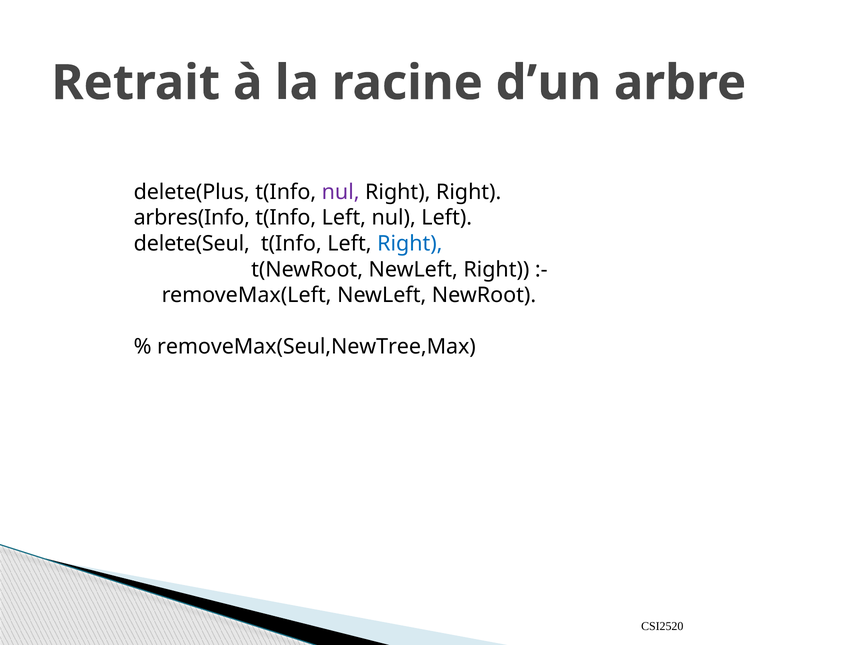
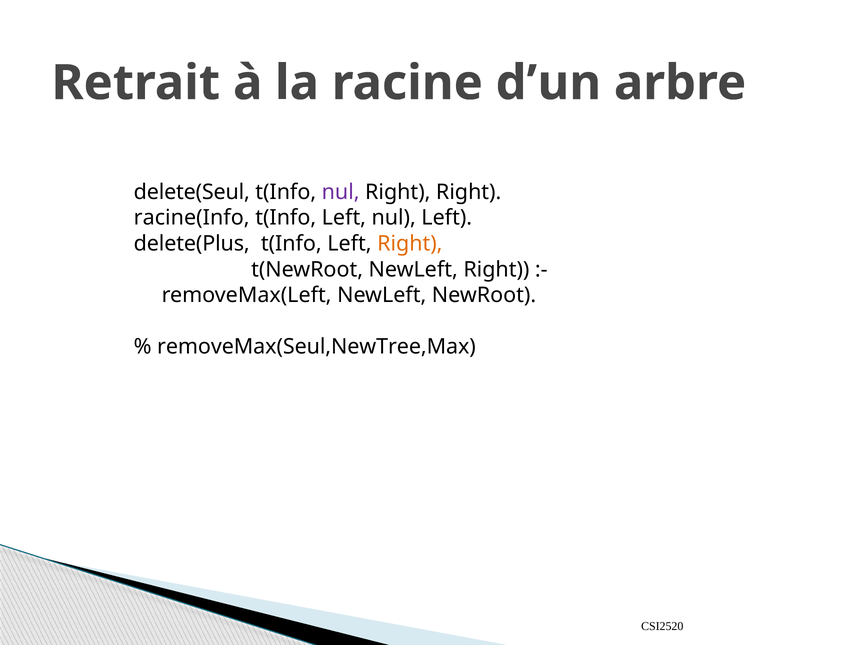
delete(Plus: delete(Plus -> delete(Seul
arbres(Info: arbres(Info -> racine(Info
delete(Seul: delete(Seul -> delete(Plus
Right at (410, 244) colour: blue -> orange
